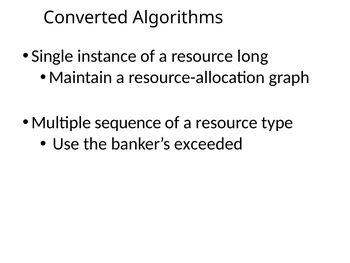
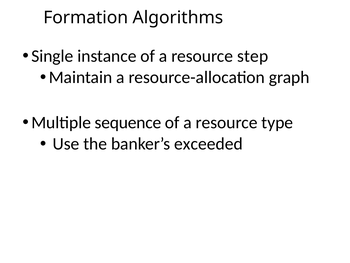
Converted: Converted -> Formation
long: long -> step
